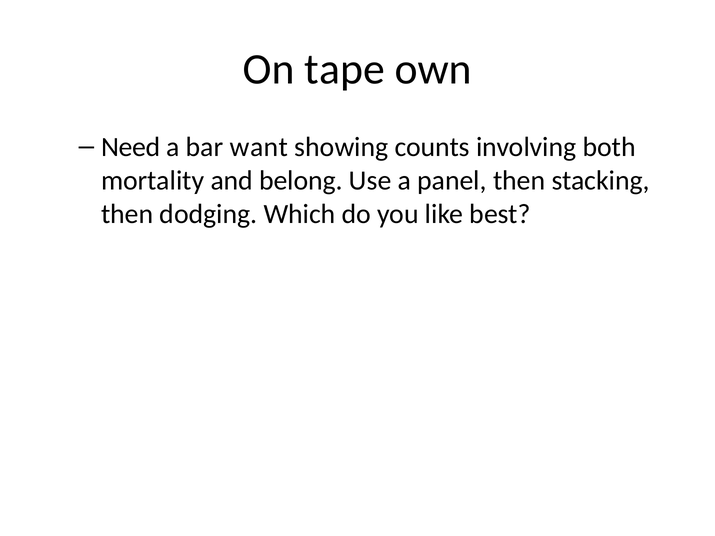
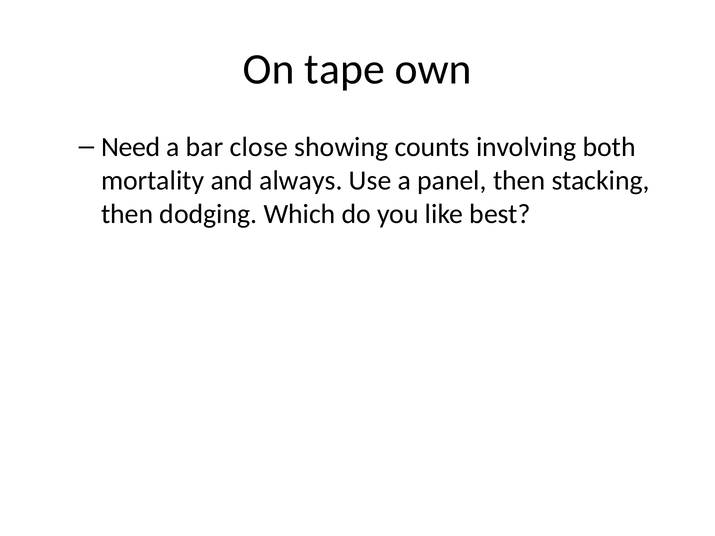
want: want -> close
belong: belong -> always
